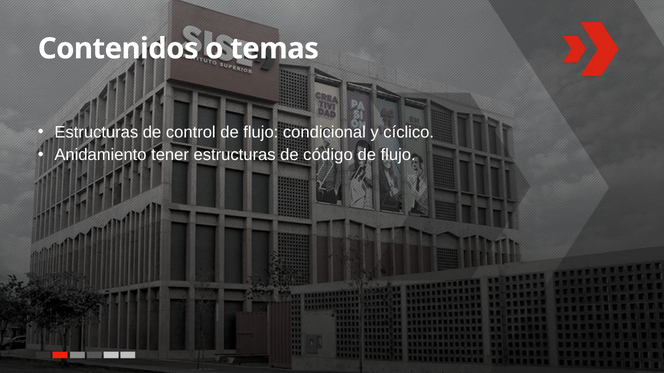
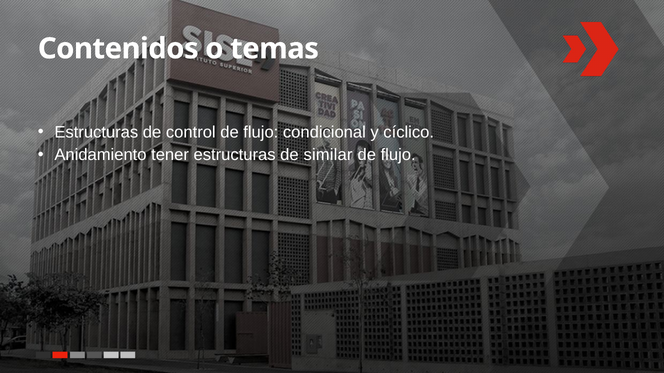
código: código -> similar
